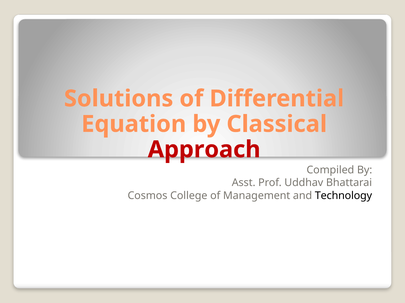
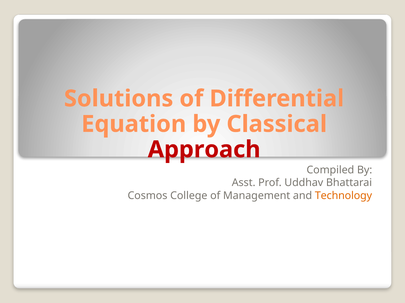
Technology colour: black -> orange
